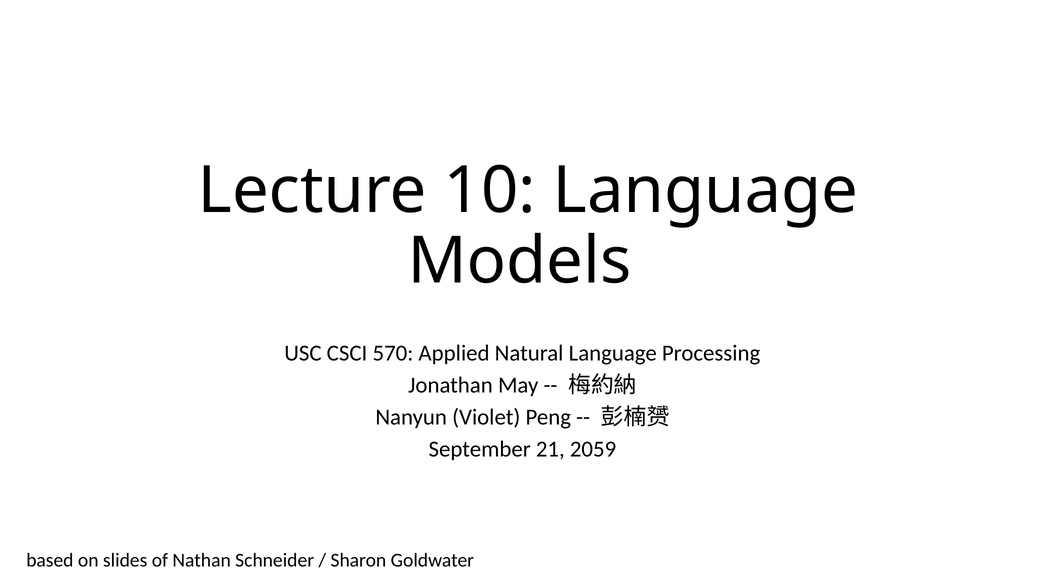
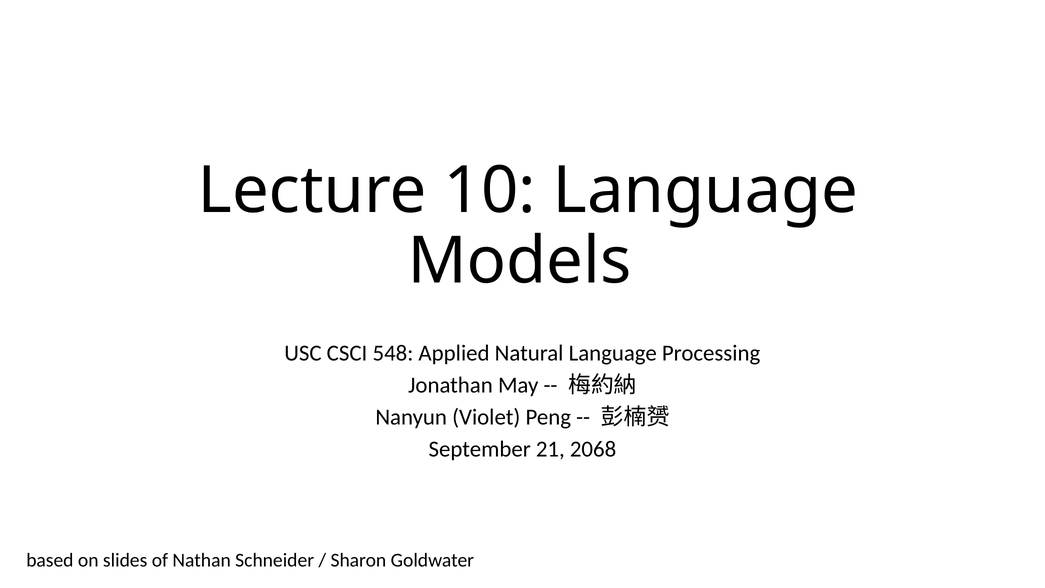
570: 570 -> 548
2059: 2059 -> 2068
